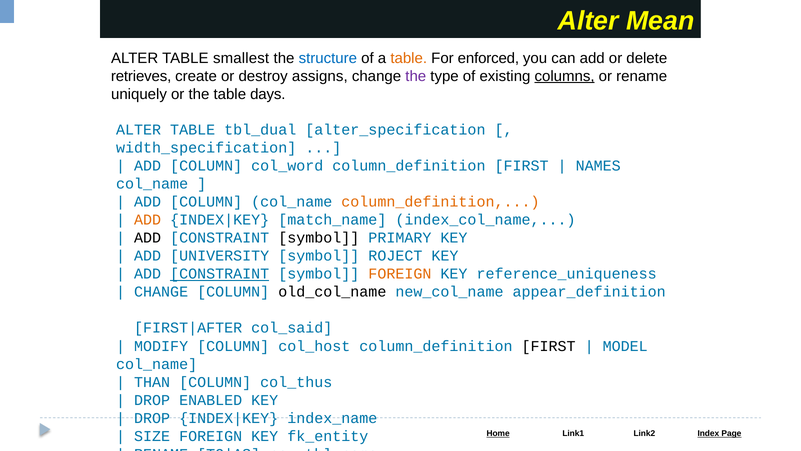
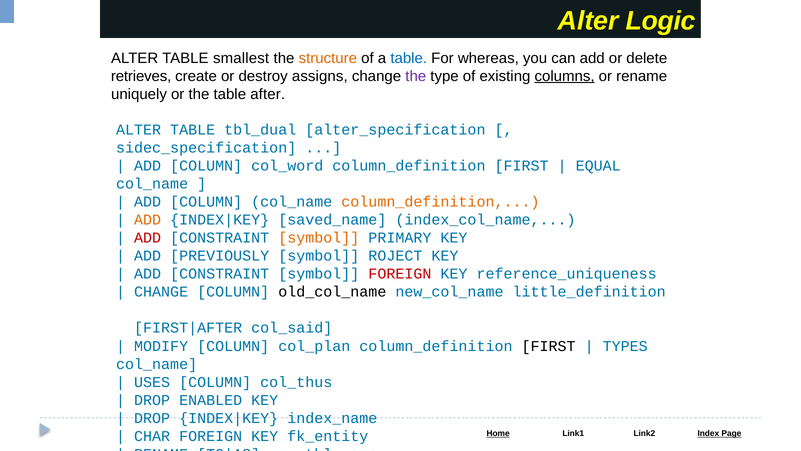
Mean: Mean -> Logic
structure colour: blue -> orange
table at (409, 58) colour: orange -> blue
enforced: enforced -> whereas
days: days -> after
width_specification: width_specification -> sidec_specification
NAMES: NAMES -> EQUAL
match_name: match_name -> saved_name
ADD at (148, 238) colour: black -> red
symbol at (319, 238) colour: black -> orange
UNIVERSITY: UNIVERSITY -> PREVIOUSLY
CONSTRAINT at (220, 274) underline: present -> none
FOREIGN at (400, 274) colour: orange -> red
appear_definition: appear_definition -> little_definition
col_host: col_host -> col_plan
MODEL: MODEL -> TYPES
THAN: THAN -> USES
SIZE: SIZE -> CHAR
